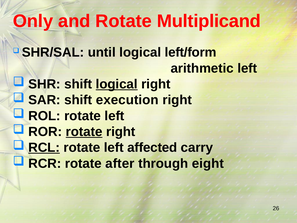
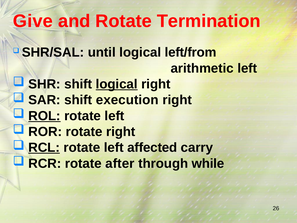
Only: Only -> Give
Multiplicand: Multiplicand -> Termination
left/form: left/form -> left/from
ROL underline: none -> present
rotate at (84, 132) underline: present -> none
eight: eight -> while
